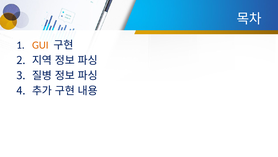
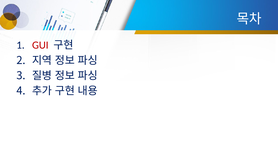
GUI colour: orange -> red
